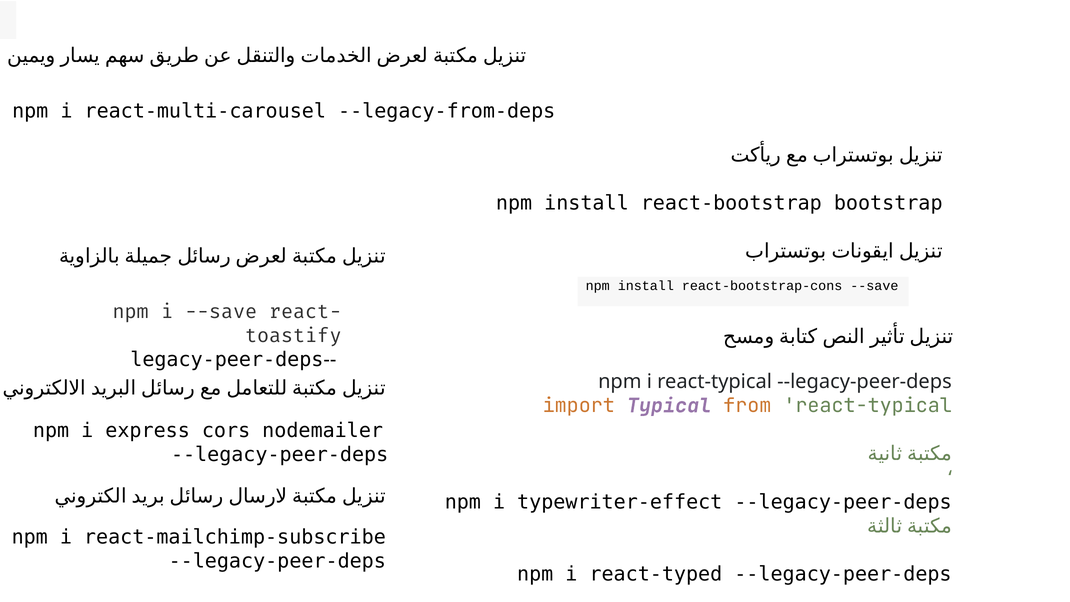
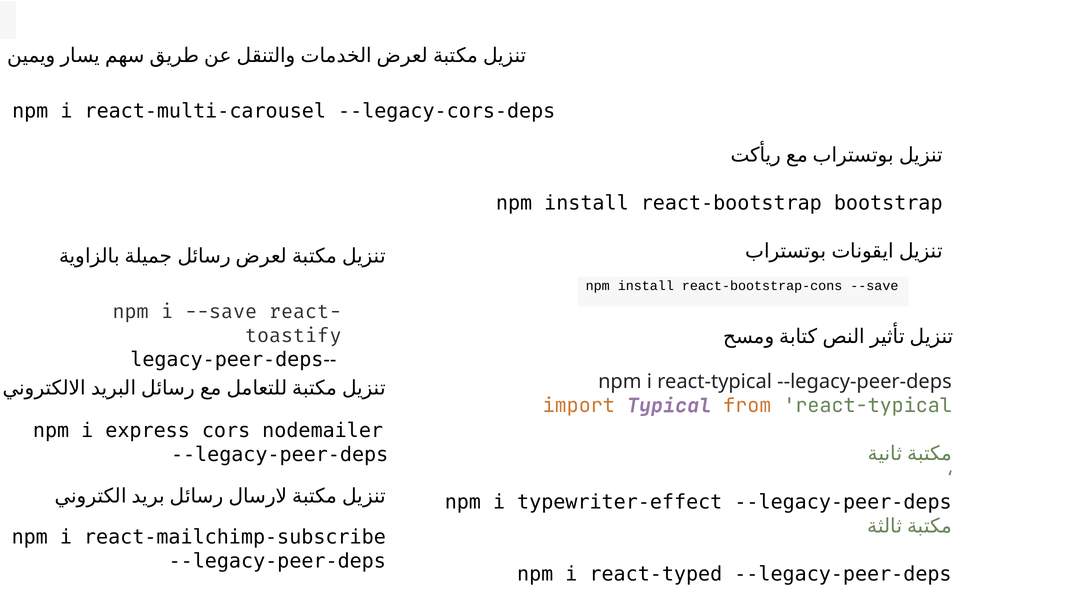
--legacy-from-deps: --legacy-from-deps -> --legacy-cors-deps
